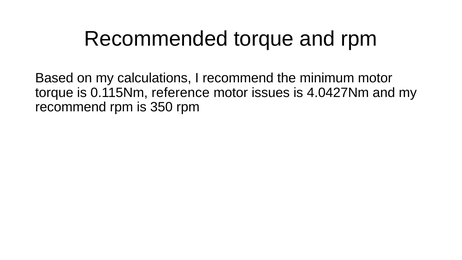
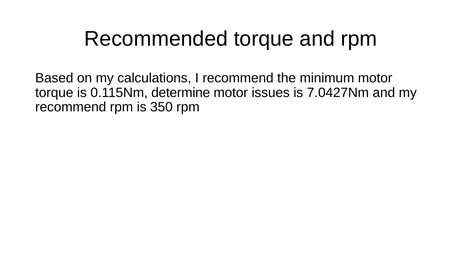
reference: reference -> determine
4.0427Nm: 4.0427Nm -> 7.0427Nm
